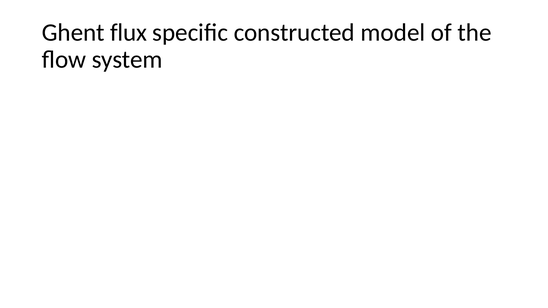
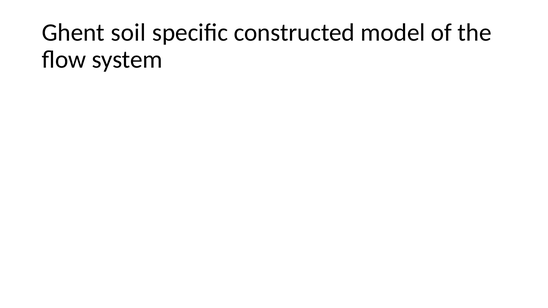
flux: flux -> soil
